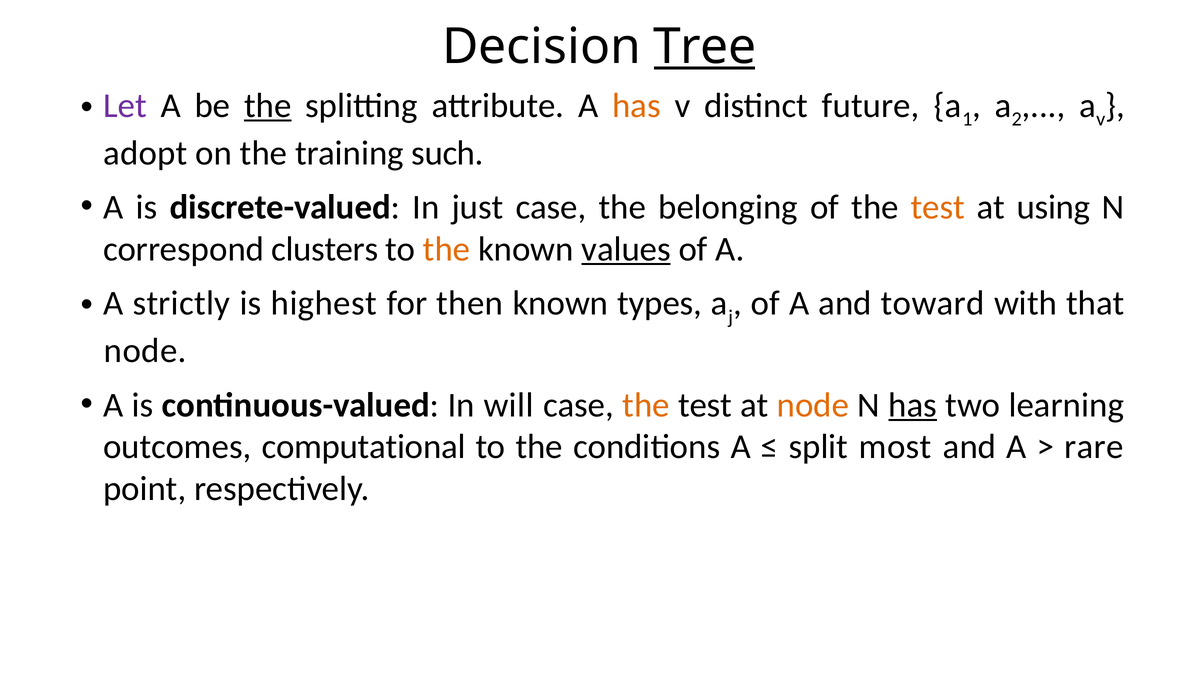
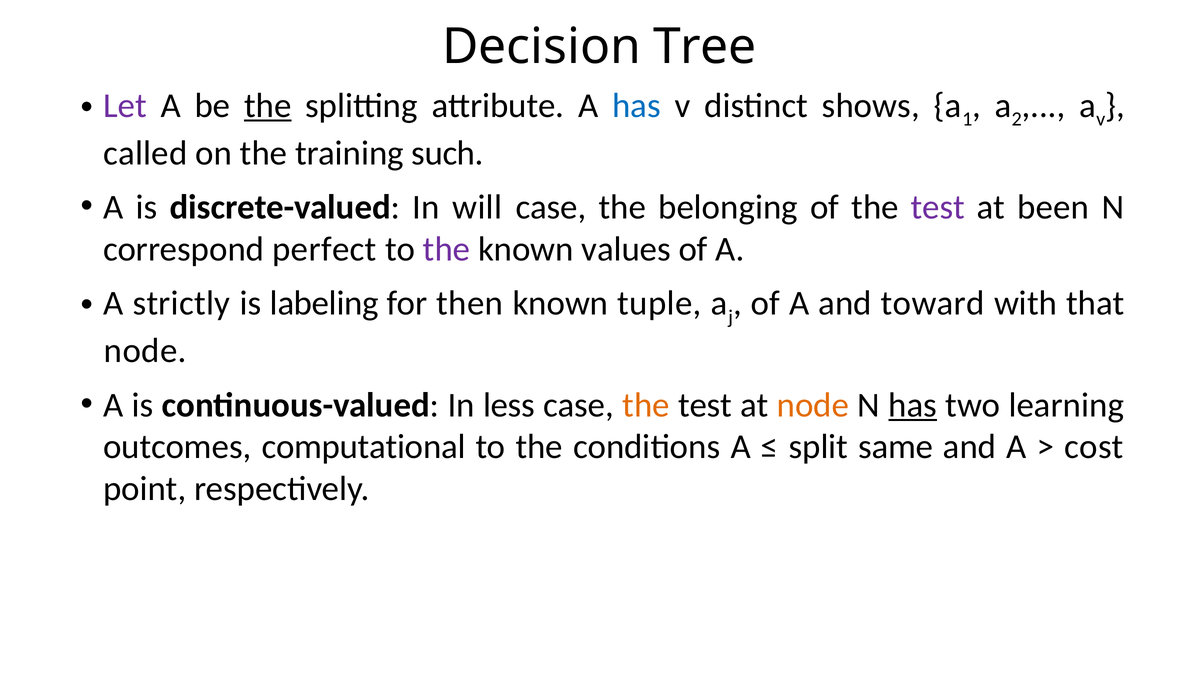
Tree underline: present -> none
has at (636, 106) colour: orange -> blue
future: future -> shows
adopt: adopt -> called
just: just -> will
test at (938, 207) colour: orange -> purple
using: using -> been
clusters: clusters -> perfect
the at (447, 249) colour: orange -> purple
values underline: present -> none
highest: highest -> labeling
types: types -> tuple
will: will -> less
most: most -> same
rare: rare -> cost
